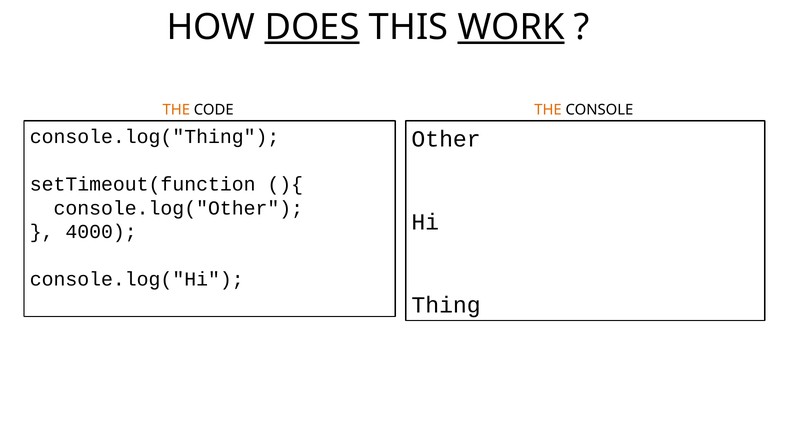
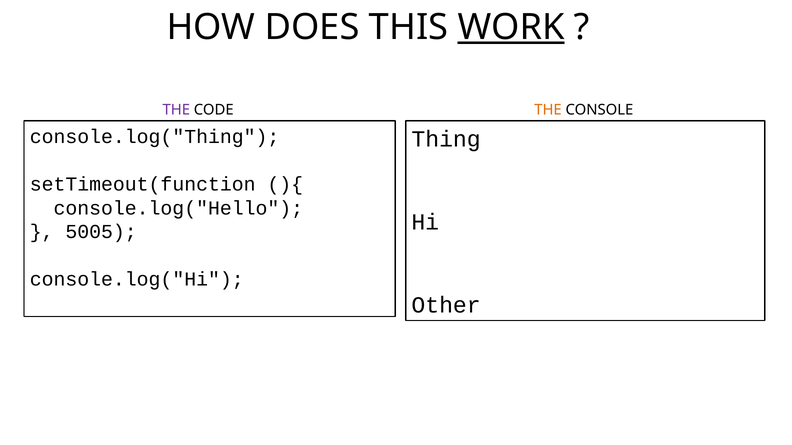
DOES underline: present -> none
THE at (176, 110) colour: orange -> purple
Other: Other -> Thing
console.log("Other: console.log("Other -> console.log("Hello
4000: 4000 -> 5005
Thing: Thing -> Other
